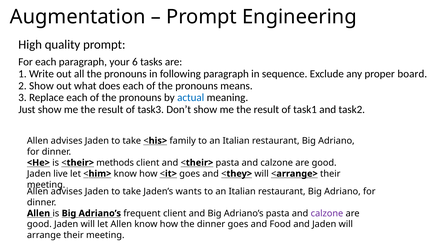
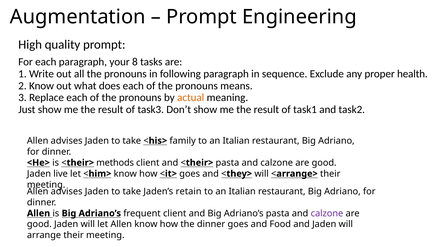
6: 6 -> 8
board: board -> health
2 Show: Show -> Know
actual colour: blue -> orange
wants: wants -> retain
